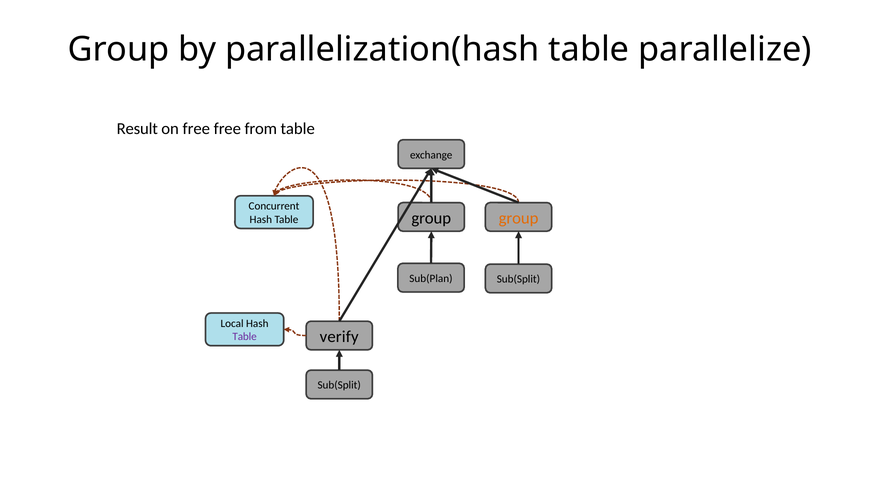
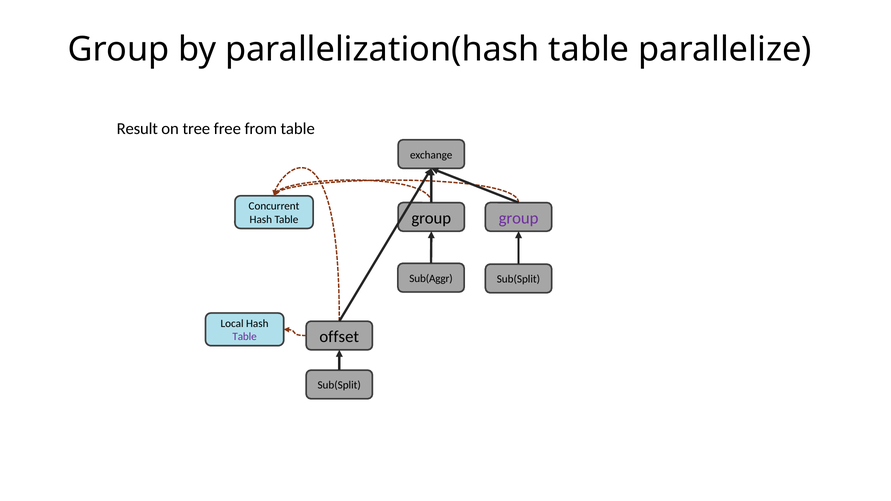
on free: free -> tree
group at (519, 218) colour: orange -> purple
Sub(Plan: Sub(Plan -> Sub(Aggr
verify: verify -> offset
